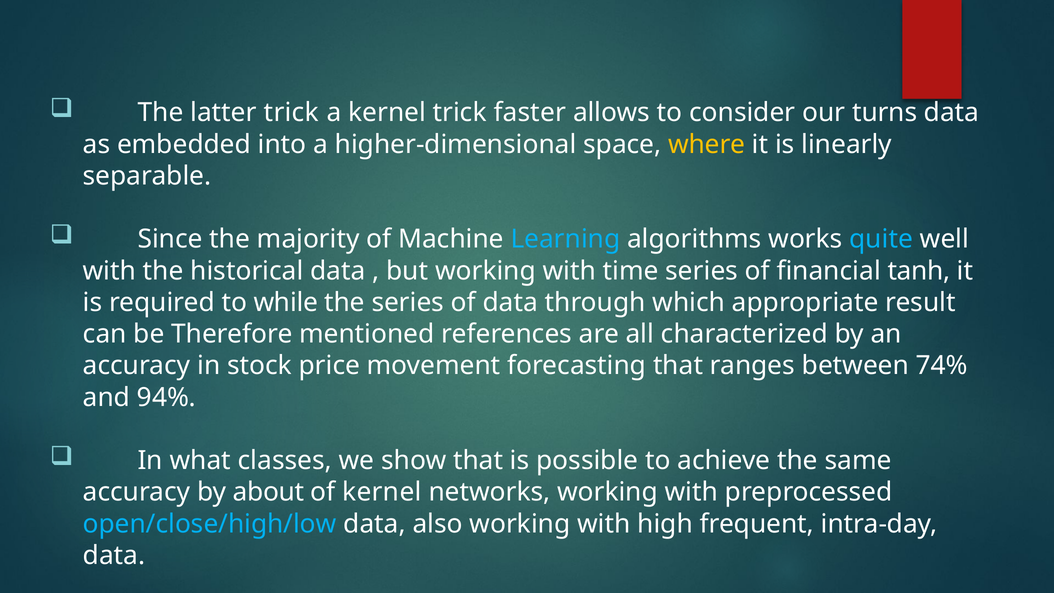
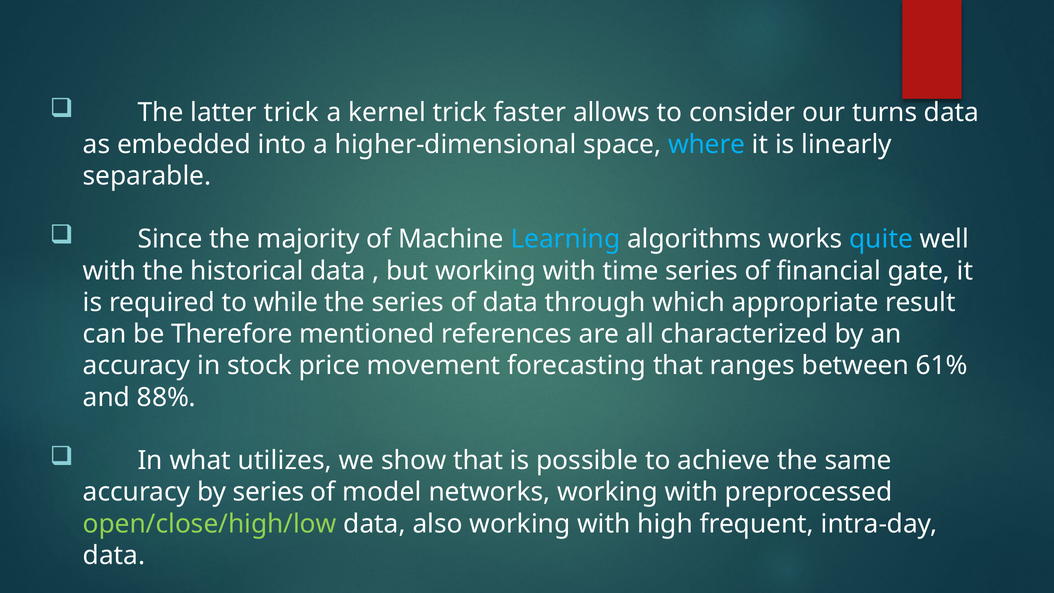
where colour: yellow -> light blue
tanh: tanh -> gate
74%: 74% -> 61%
94%: 94% -> 88%
classes: classes -> utilizes
by about: about -> series
of kernel: kernel -> model
open/close/high/low colour: light blue -> light green
